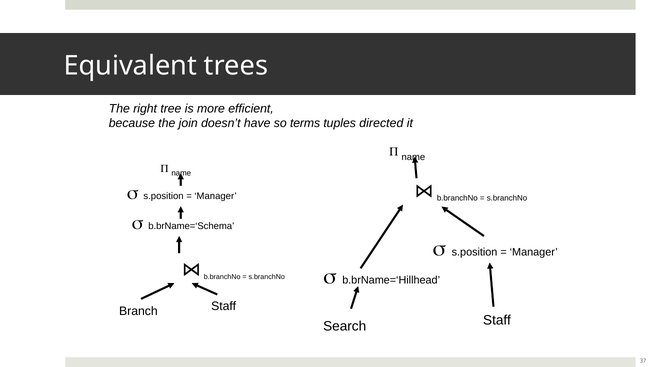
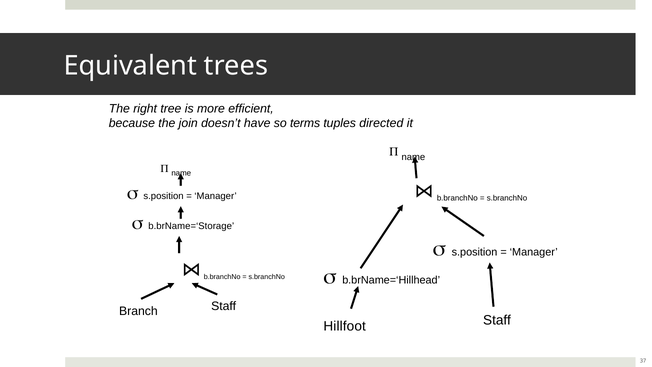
b.brName=‘Schema: b.brName=‘Schema -> b.brName=‘Storage
Search: Search -> Hillfoot
